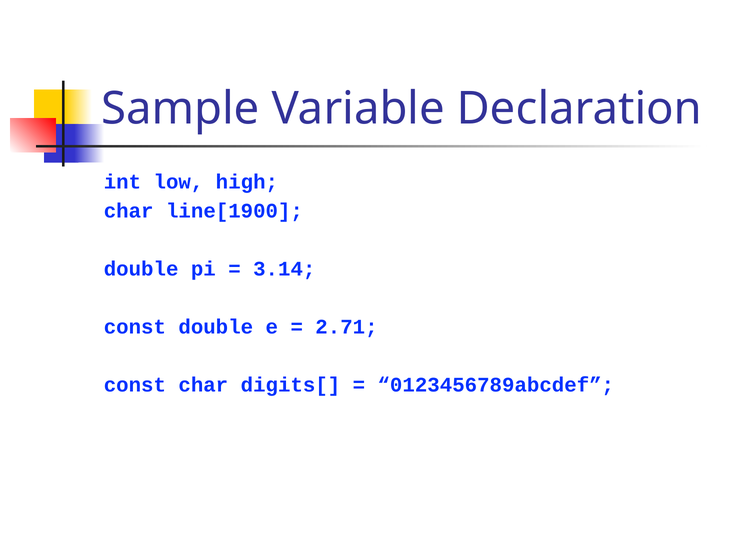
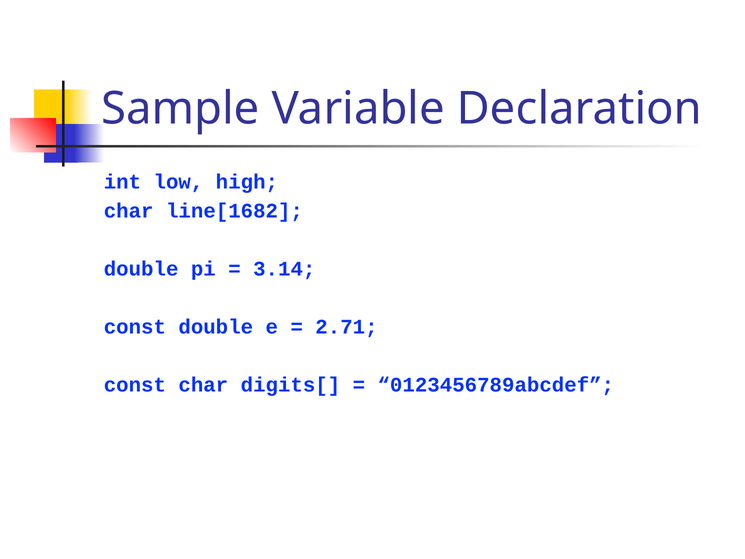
line[1900: line[1900 -> line[1682
